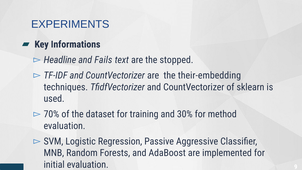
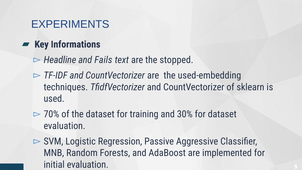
their-embedding: their-embedding -> used-embedding
for method: method -> dataset
